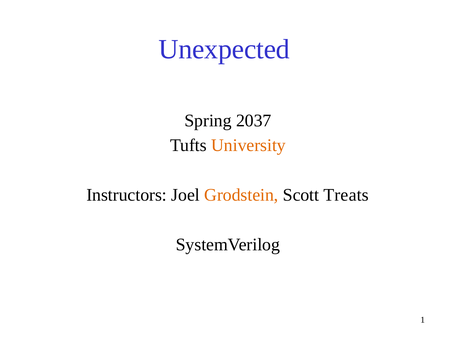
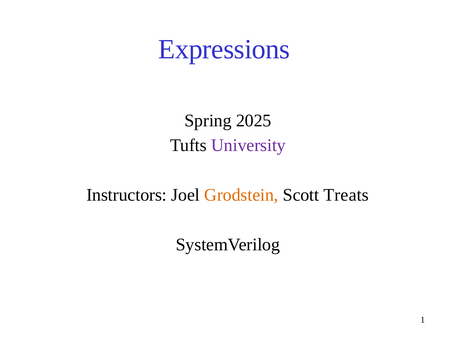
Unexpected: Unexpected -> Expressions
2037: 2037 -> 2025
University colour: orange -> purple
